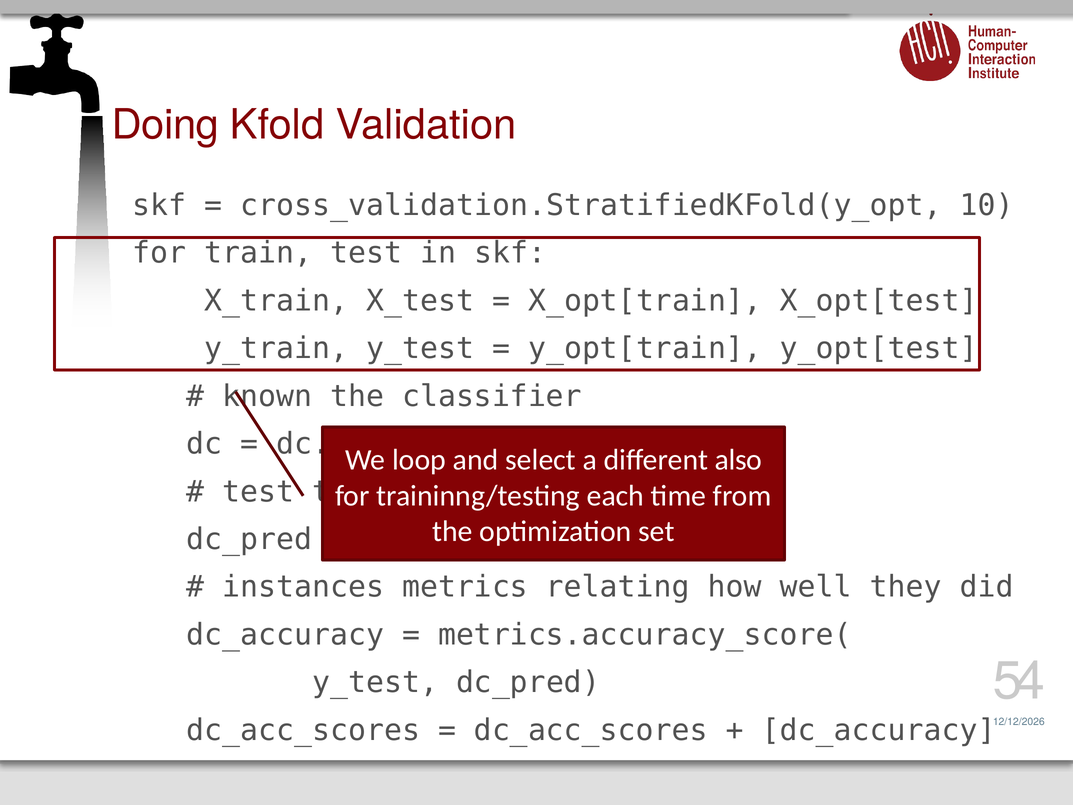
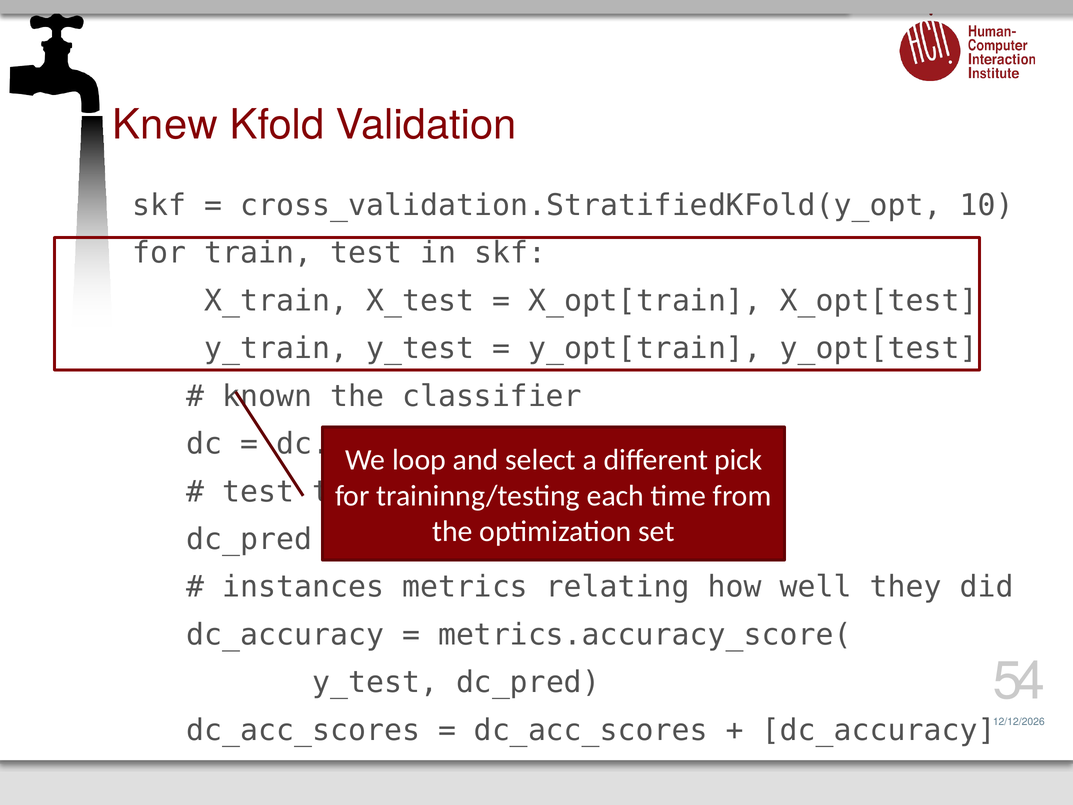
Doing: Doing -> Knew
also: also -> pick
